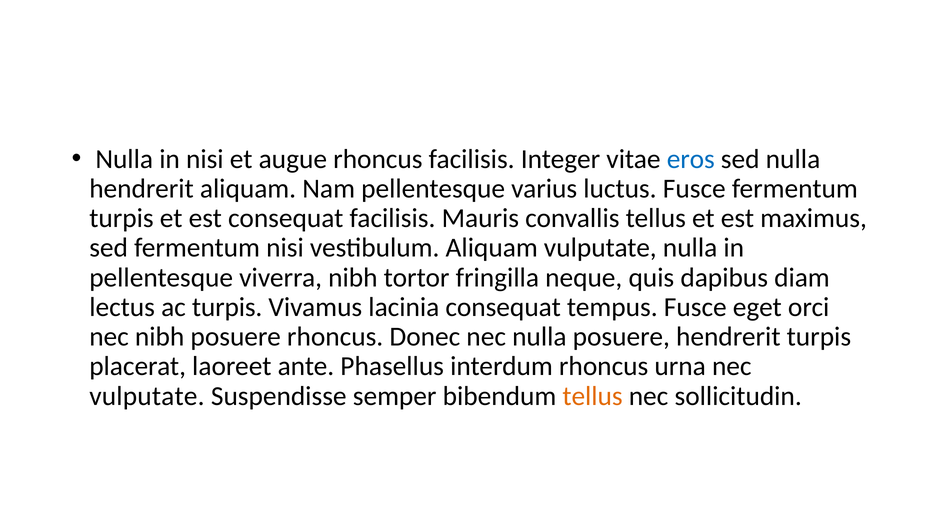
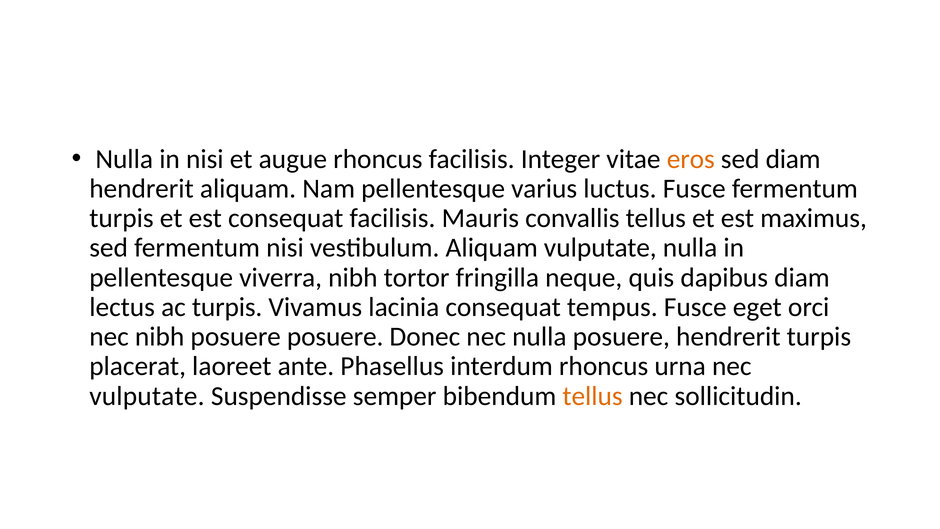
eros colour: blue -> orange
sed nulla: nulla -> diam
posuere rhoncus: rhoncus -> posuere
